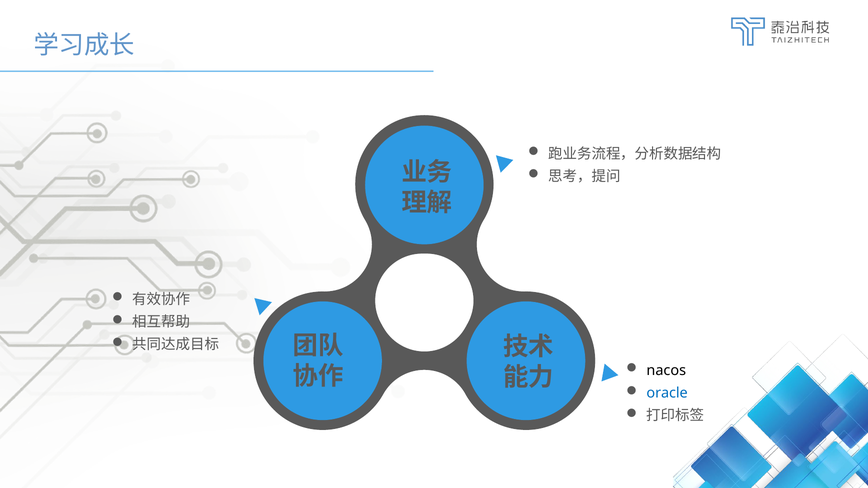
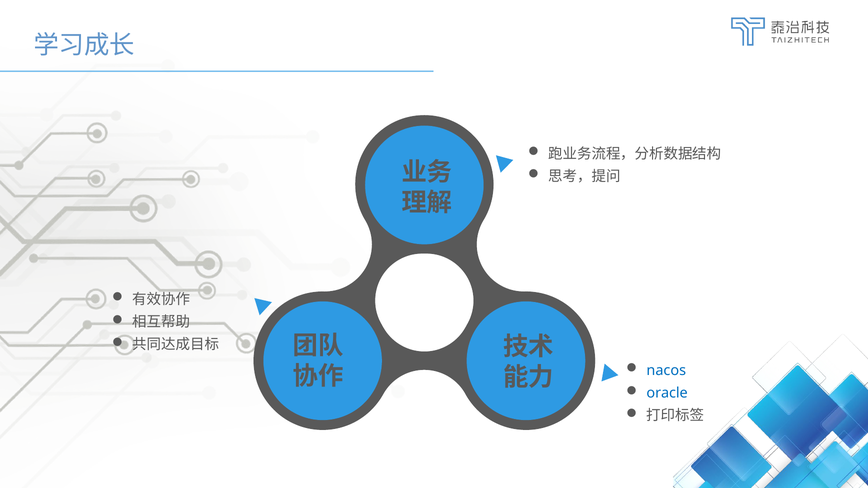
nacos colour: black -> blue
